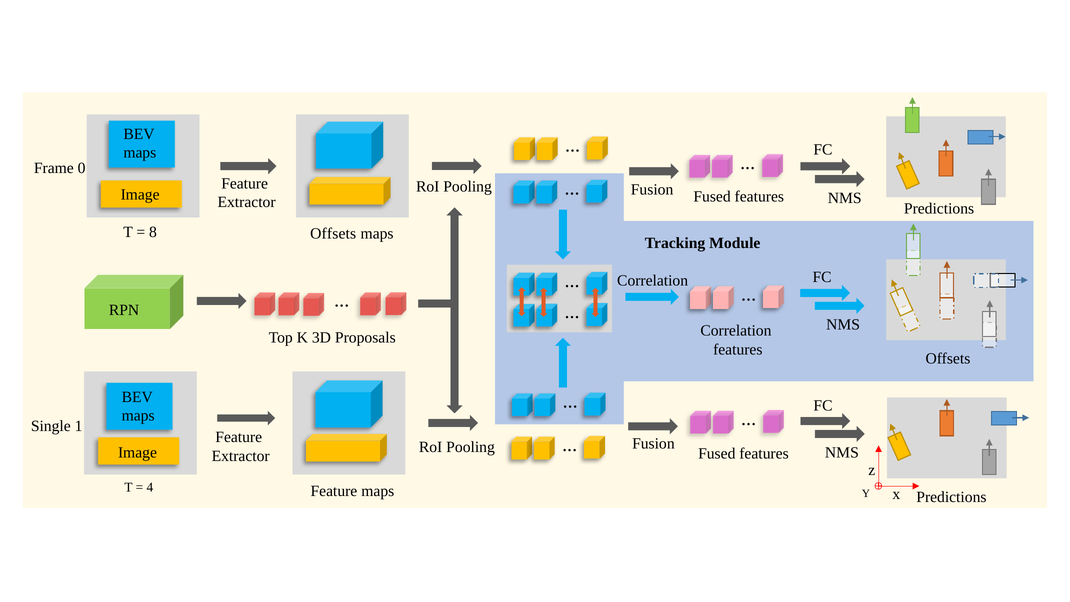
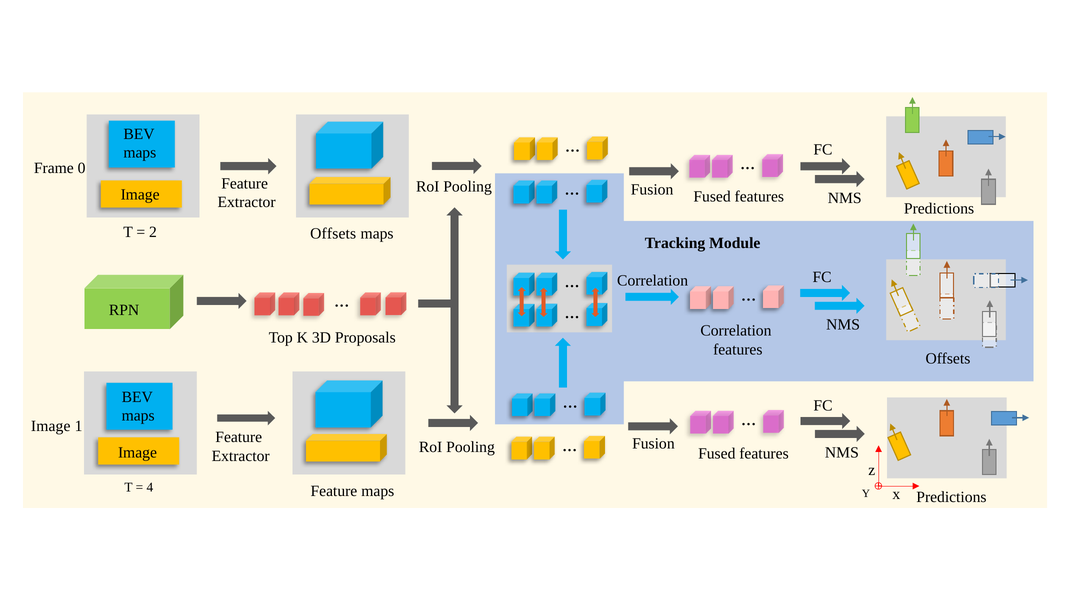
8: 8 -> 2
Single at (51, 426): Single -> Image
